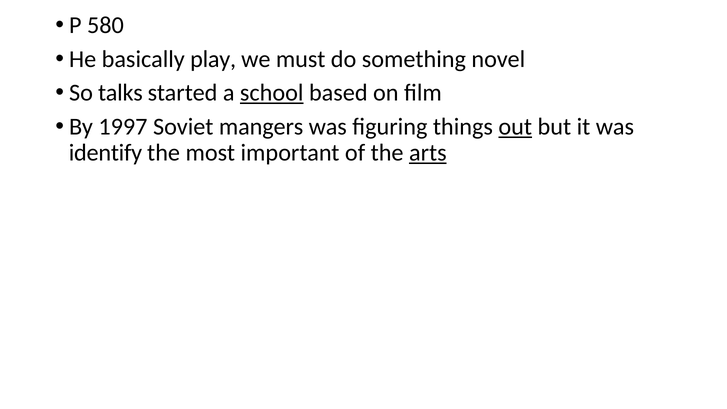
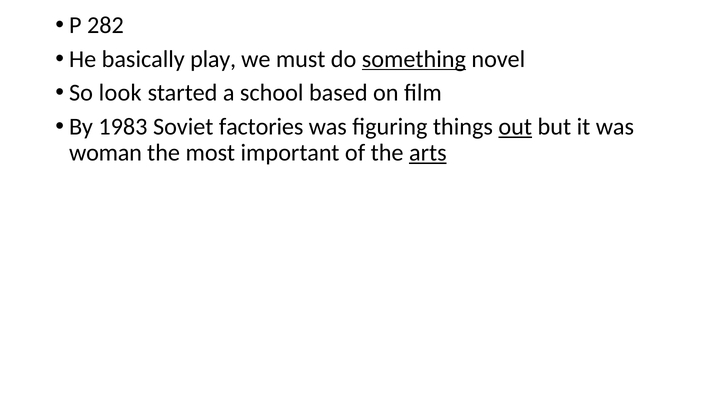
580: 580 -> 282
something underline: none -> present
talks: talks -> look
school underline: present -> none
1997: 1997 -> 1983
mangers: mangers -> factories
identify: identify -> woman
